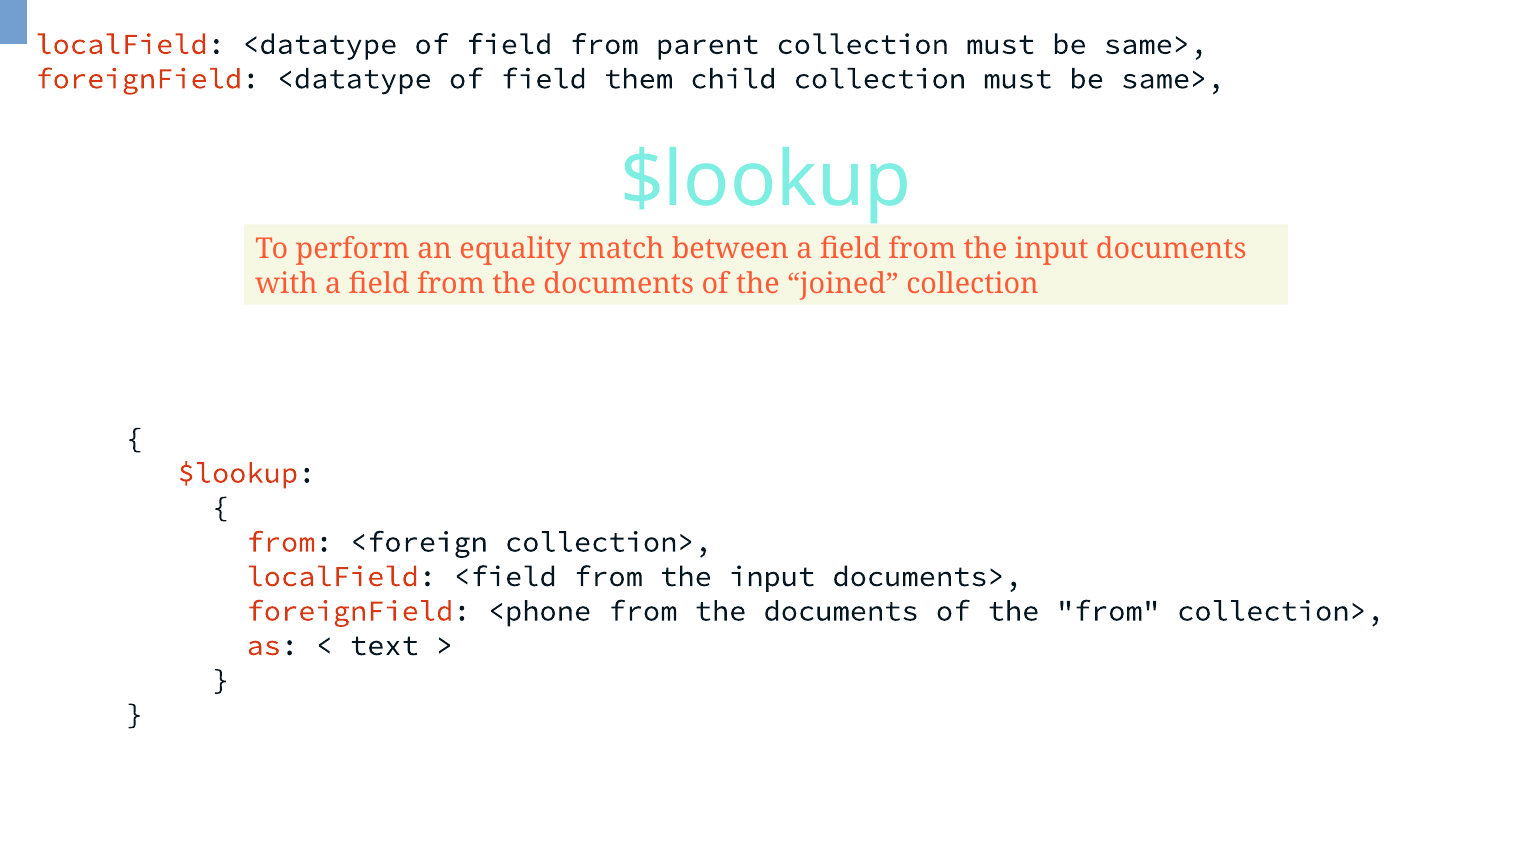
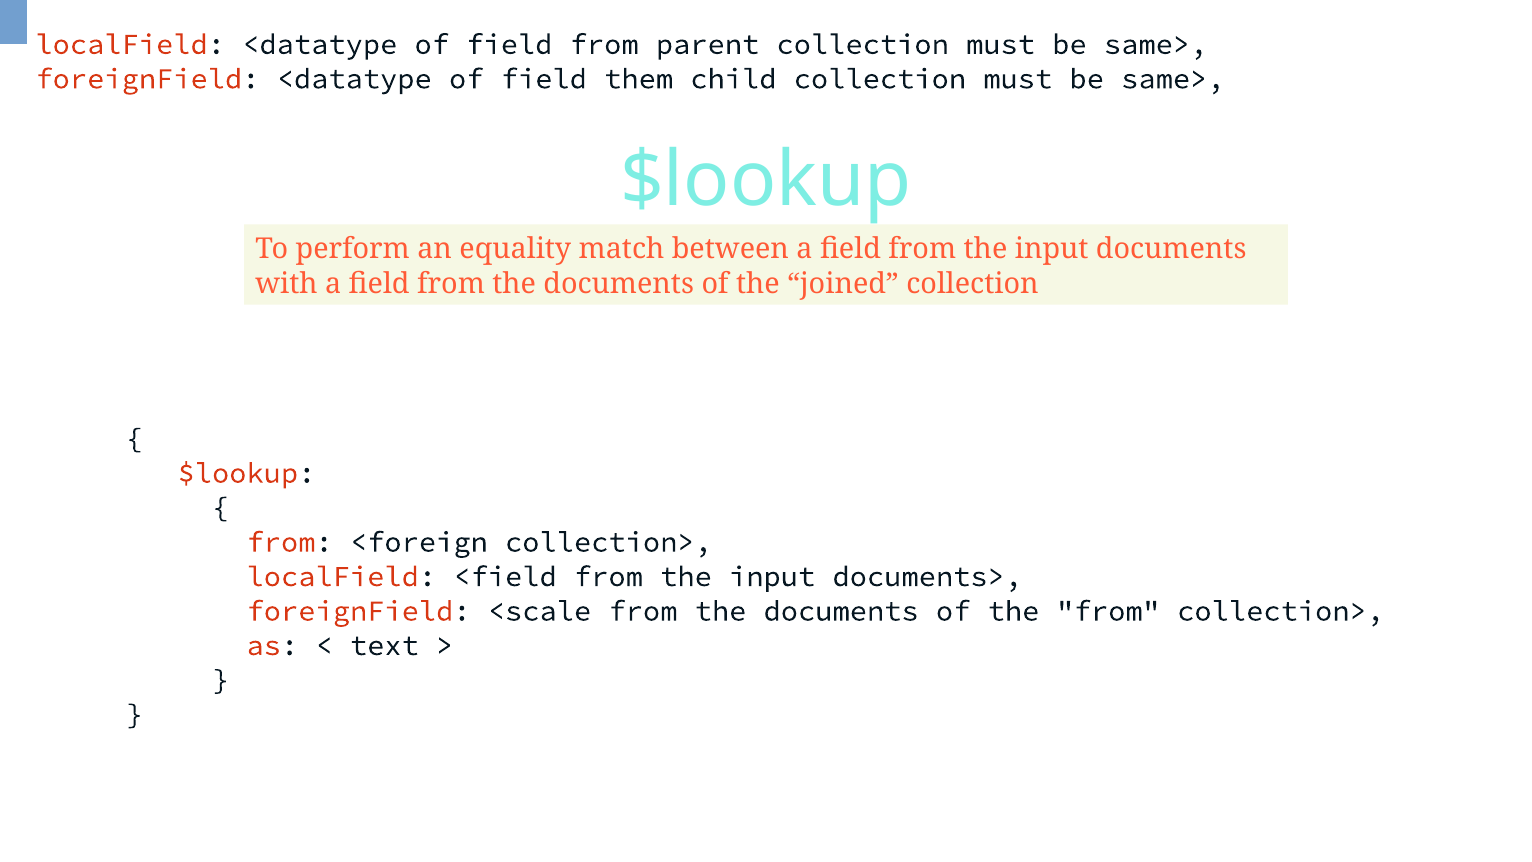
<phone: <phone -> <scale
